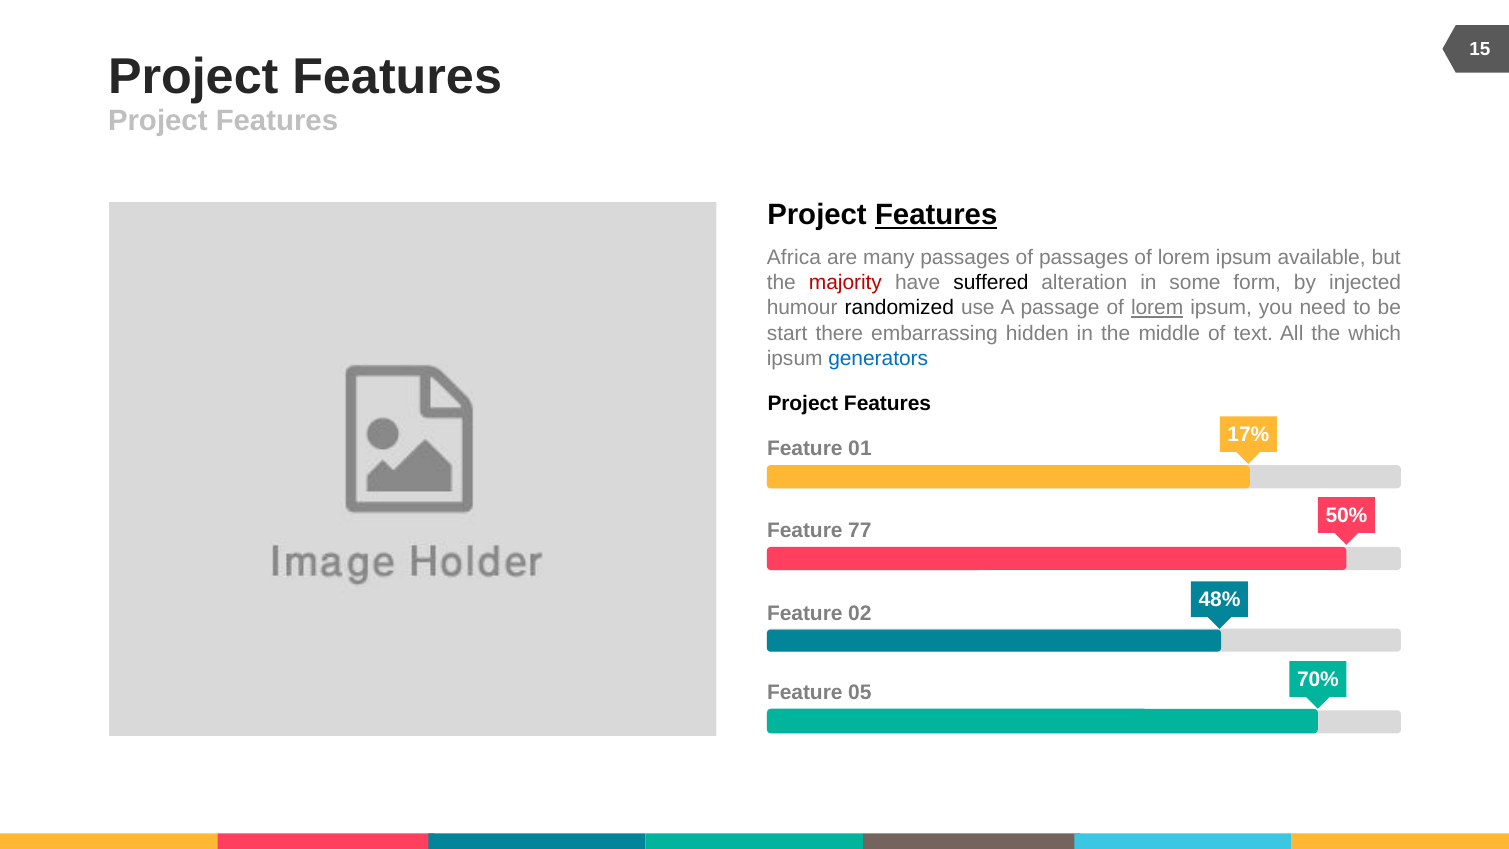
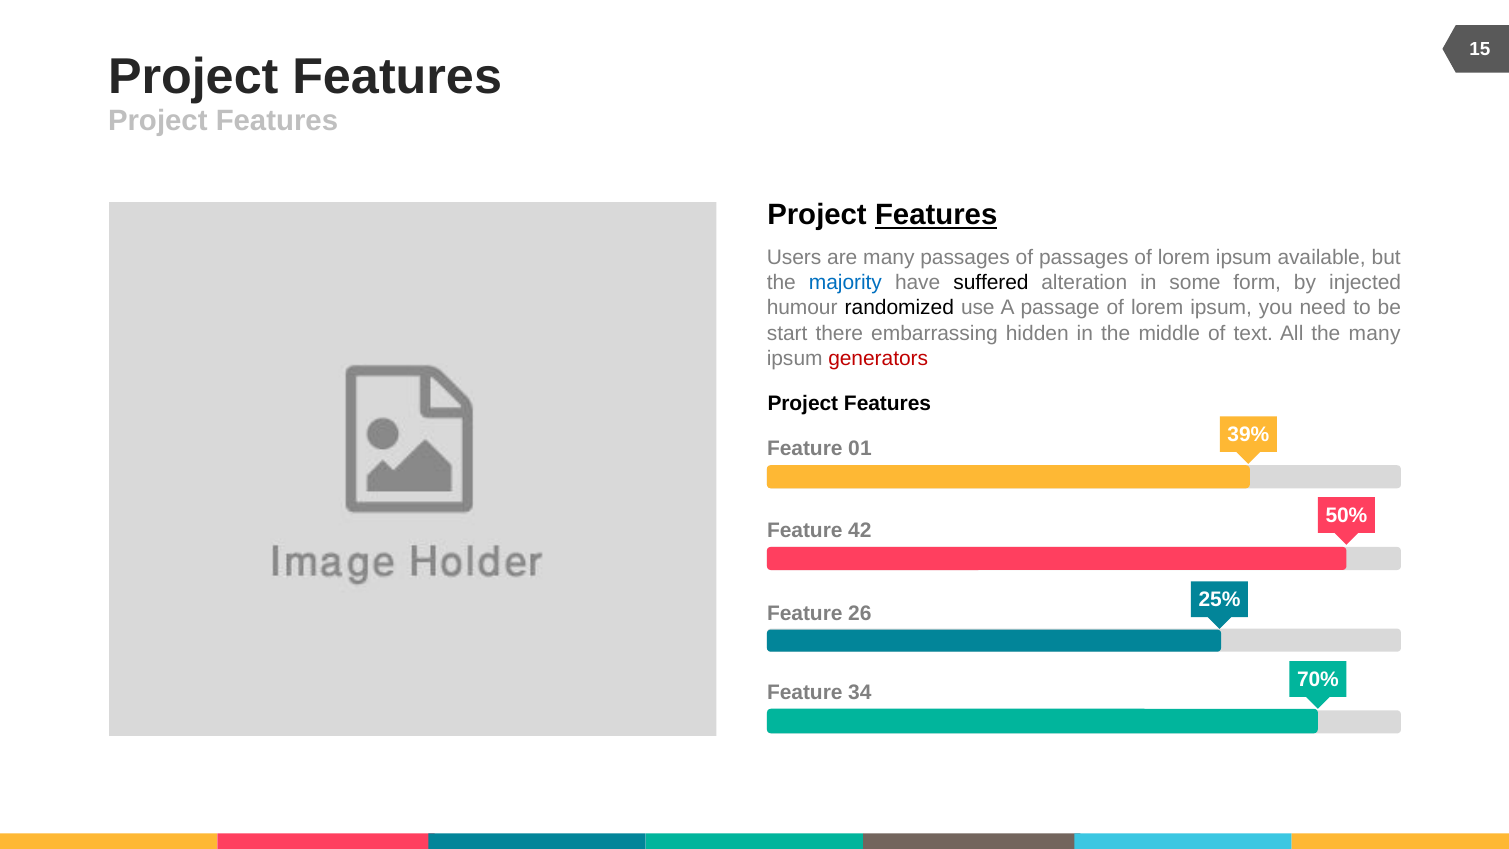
Africa: Africa -> Users
majority colour: red -> blue
lorem at (1157, 308) underline: present -> none
the which: which -> many
generators colour: blue -> red
17%: 17% -> 39%
77: 77 -> 42
48%: 48% -> 25%
02: 02 -> 26
05: 05 -> 34
